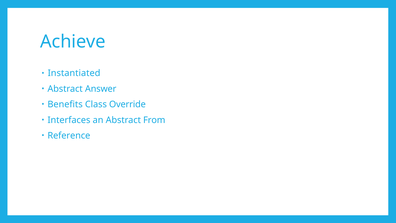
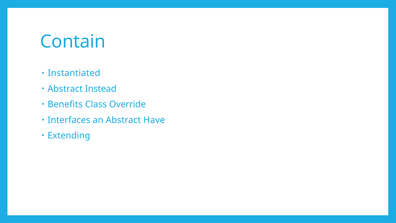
Achieve: Achieve -> Contain
Answer: Answer -> Instead
From: From -> Have
Reference: Reference -> Extending
